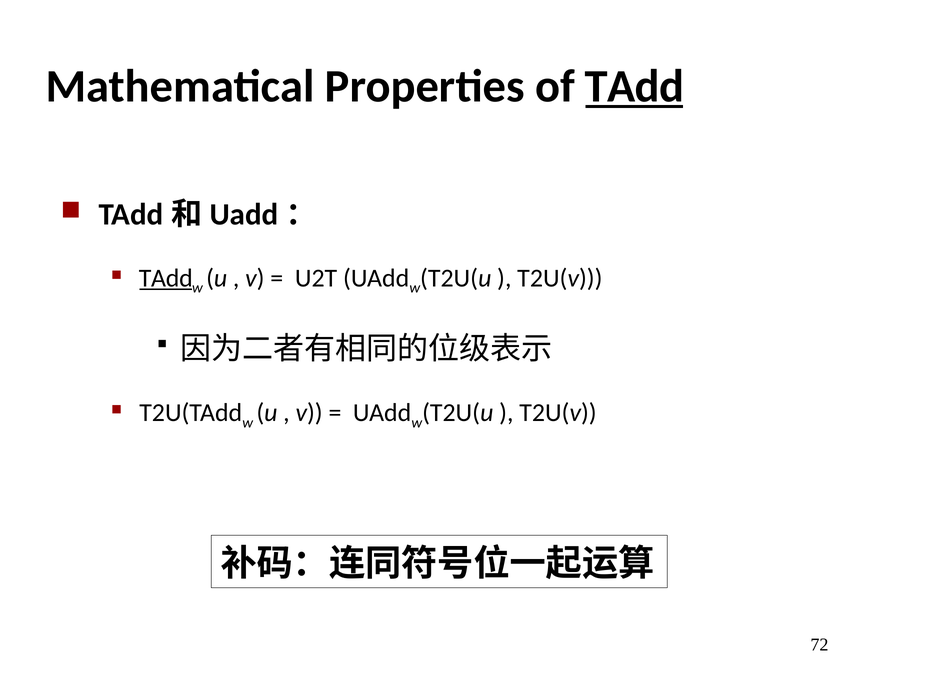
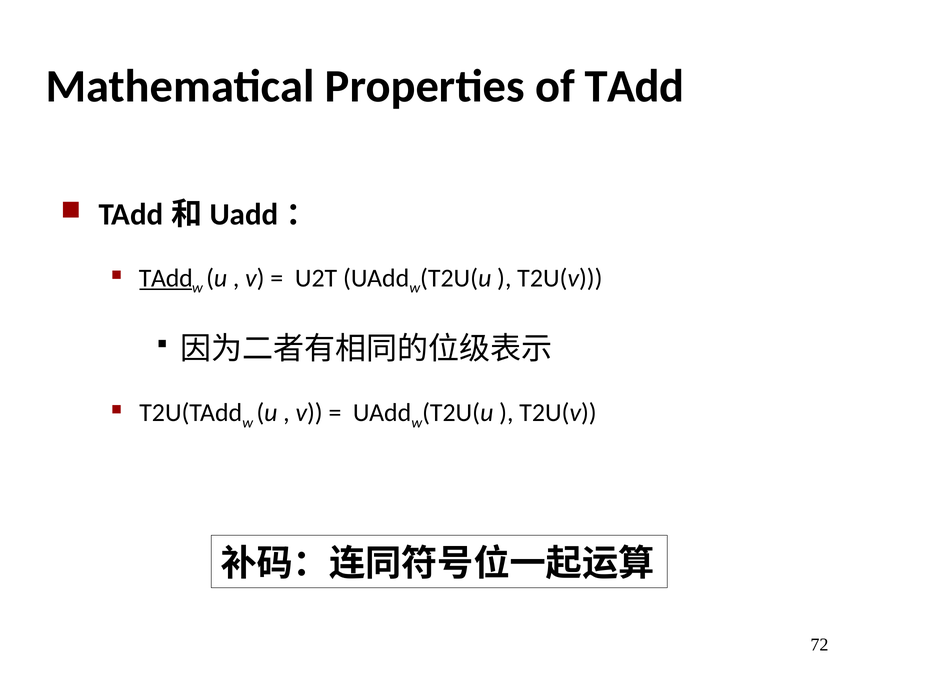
TAdd at (634, 86) underline: present -> none
